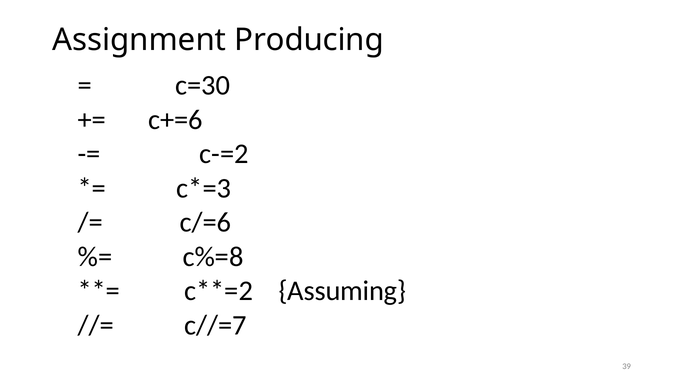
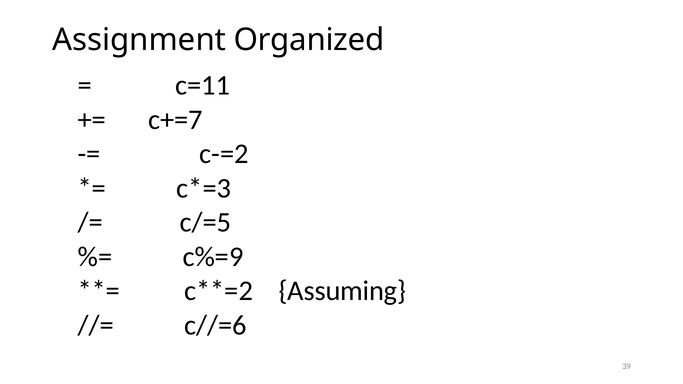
Producing: Producing -> Organized
c=30: c=30 -> c=11
c+=6: c+=6 -> c+=7
c/=6: c/=6 -> c/=5
c%=8: c%=8 -> c%=9
c//=7: c//=7 -> c//=6
